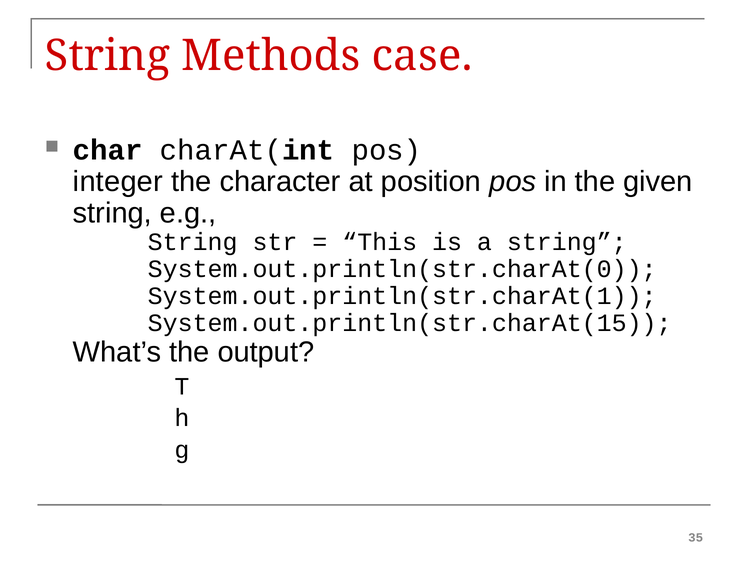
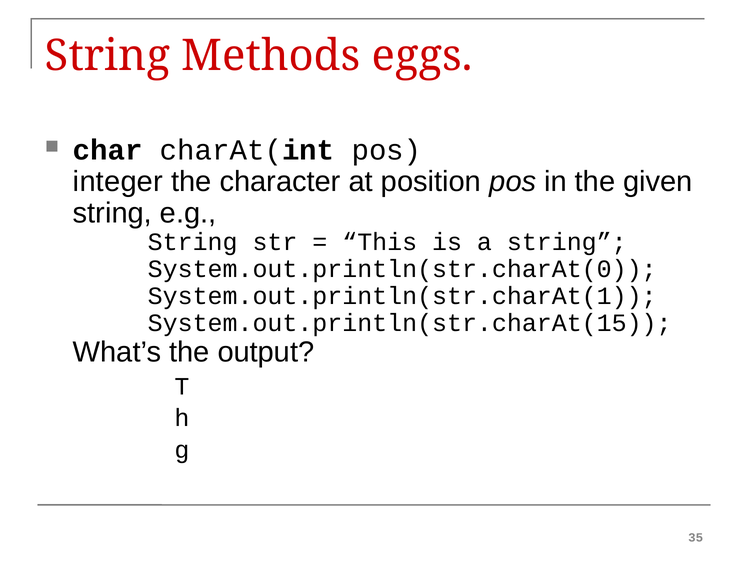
case: case -> eggs
